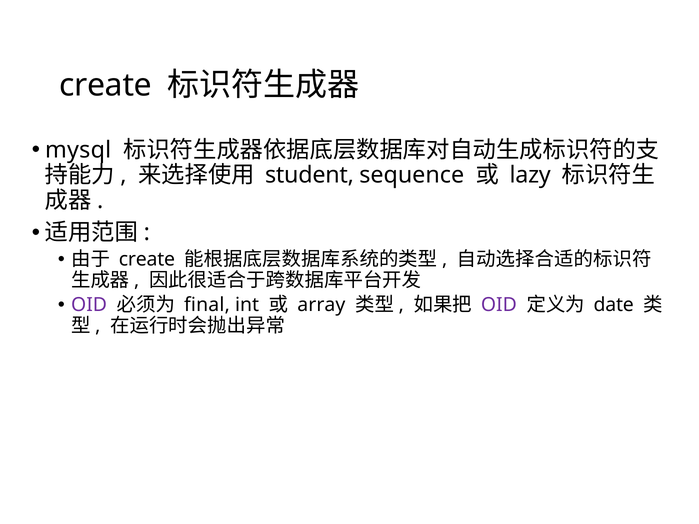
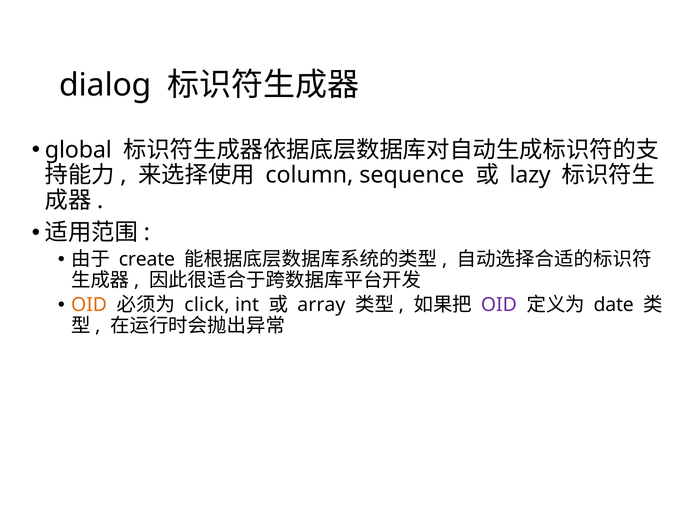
create at (105, 85): create -> dialog
mysql: mysql -> global
student: student -> column
OID at (89, 305) colour: purple -> orange
final: final -> click
